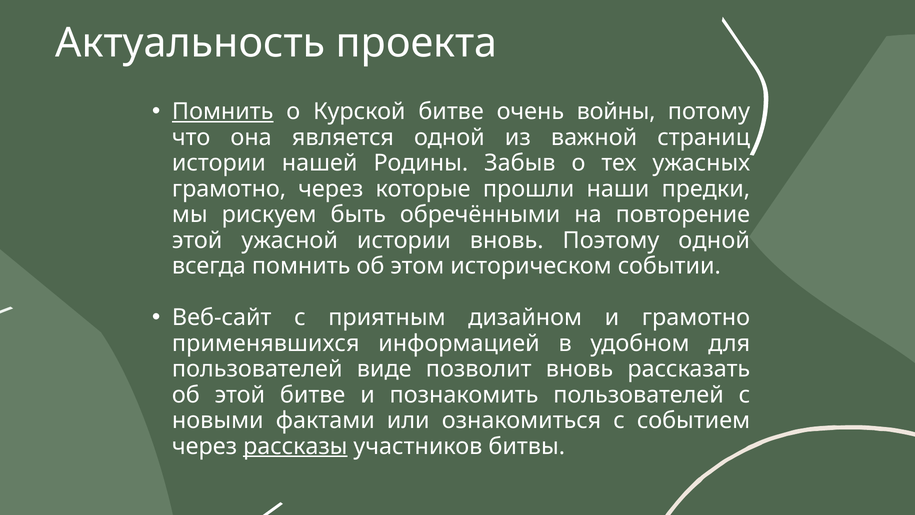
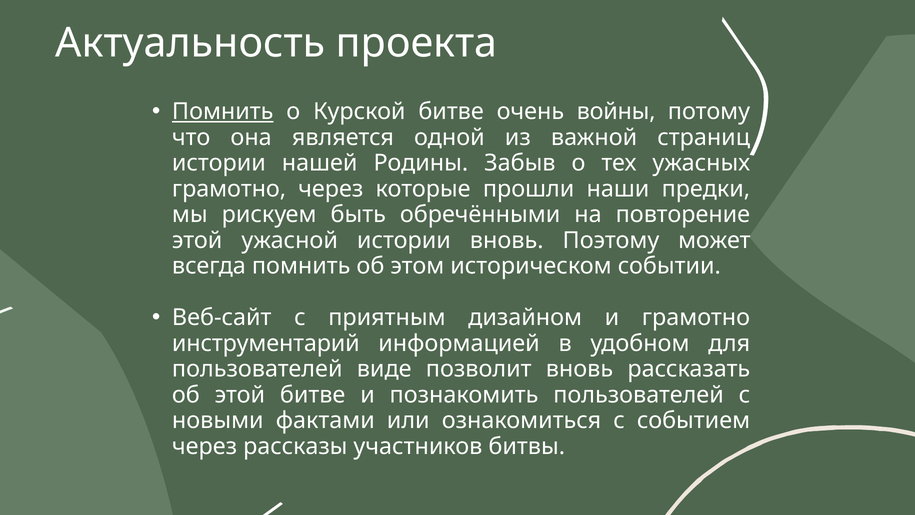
Поэтому одной: одной -> может
применявшихся: применявшихся -> инструментарий
рассказы underline: present -> none
